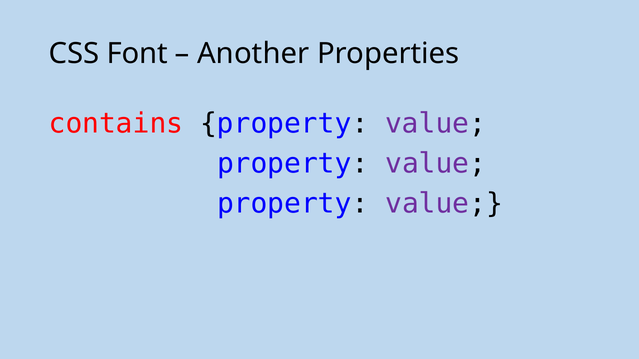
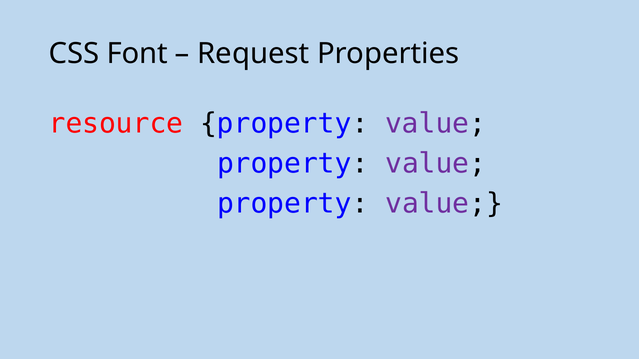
Another: Another -> Request
contains: contains -> resource
